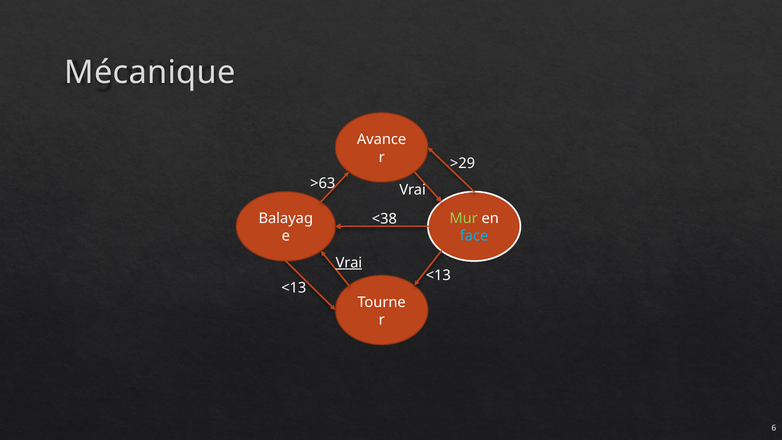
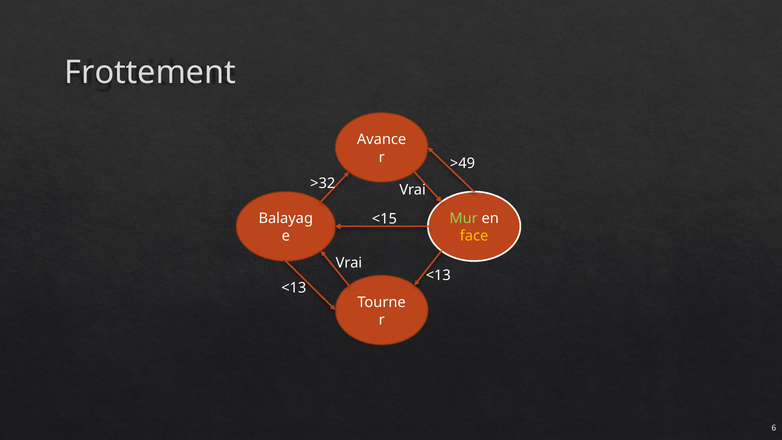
Mécanique: Mécanique -> Frottement
>29: >29 -> >49
>63: >63 -> >32
<38: <38 -> <15
face colour: light blue -> yellow
Vrai at (349, 263) underline: present -> none
